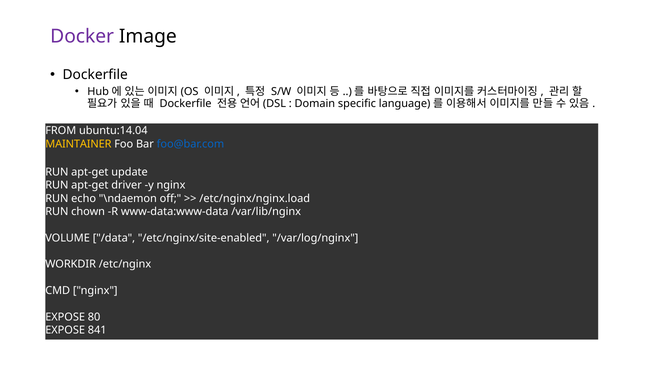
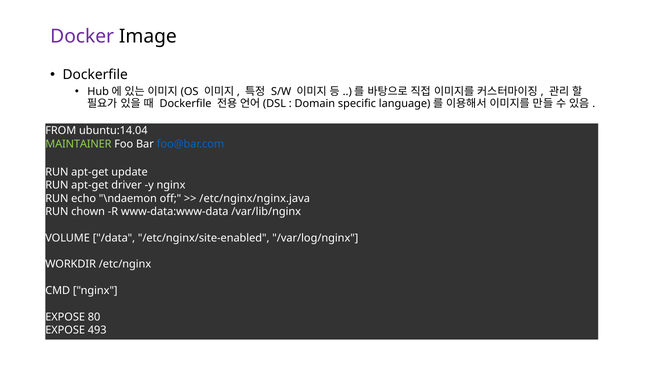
MAINTAINER colour: yellow -> light green
/etc/nginx/nginx.load: /etc/nginx/nginx.load -> /etc/nginx/nginx.java
841: 841 -> 493
